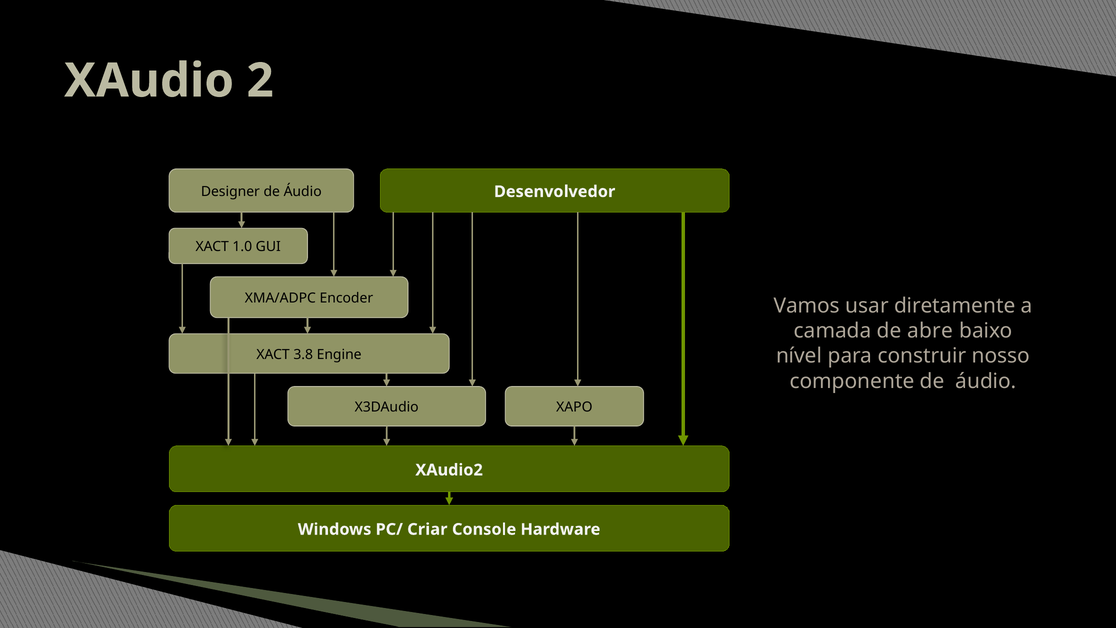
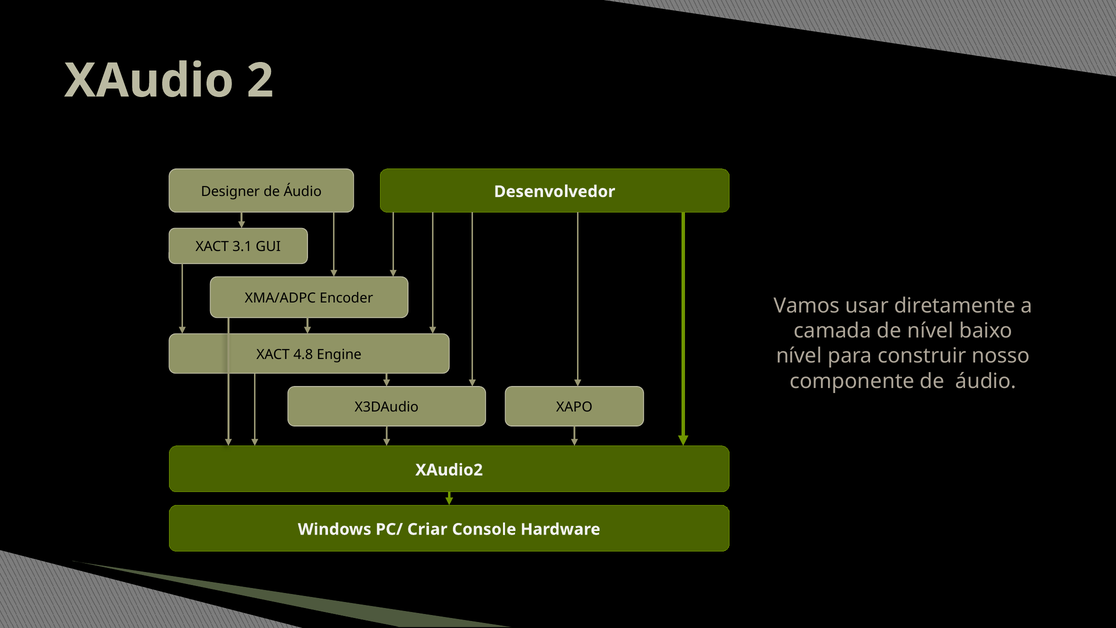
1.0: 1.0 -> 3.1
de abre: abre -> nível
3.8: 3.8 -> 4.8
